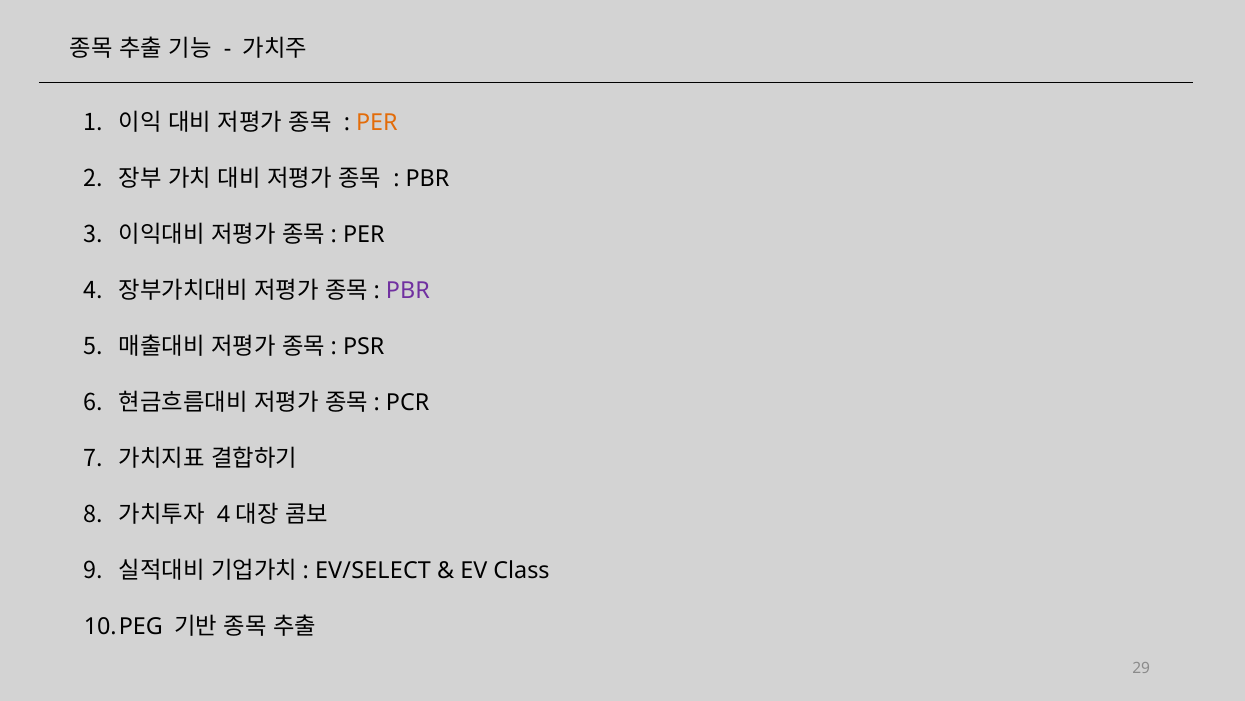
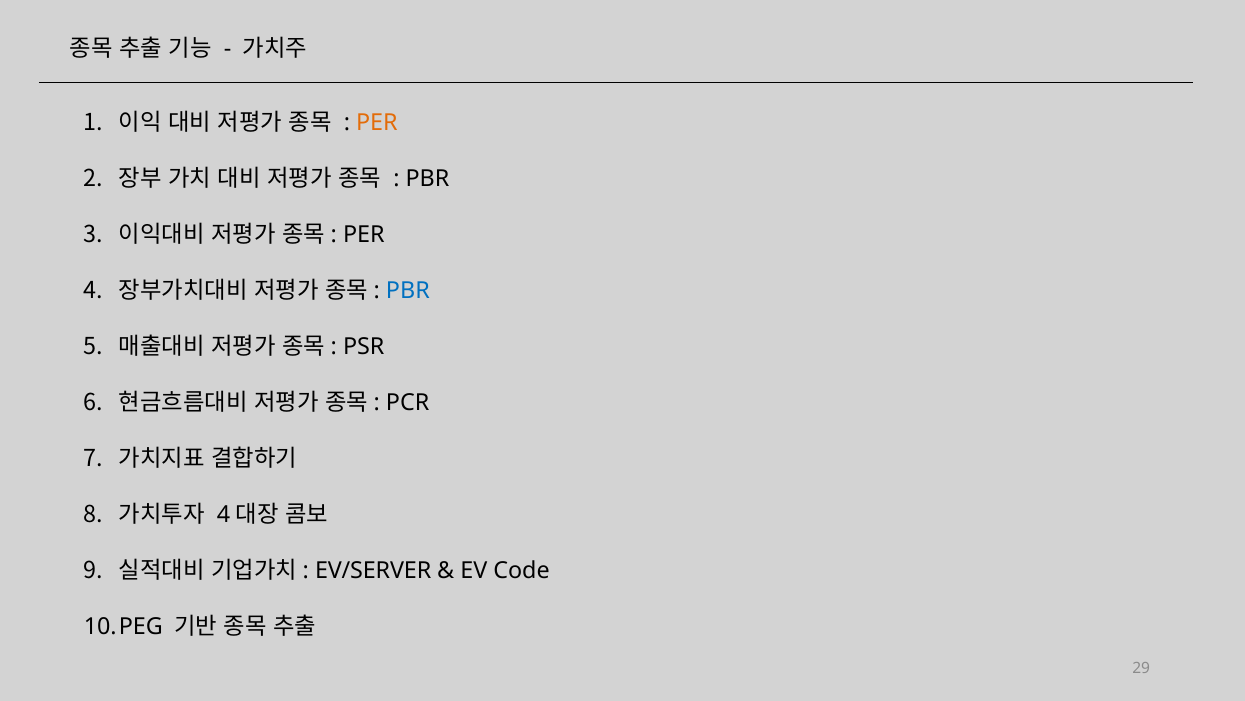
PBR at (408, 291) colour: purple -> blue
EV/SELECT: EV/SELECT -> EV/SERVER
Class: Class -> Code
